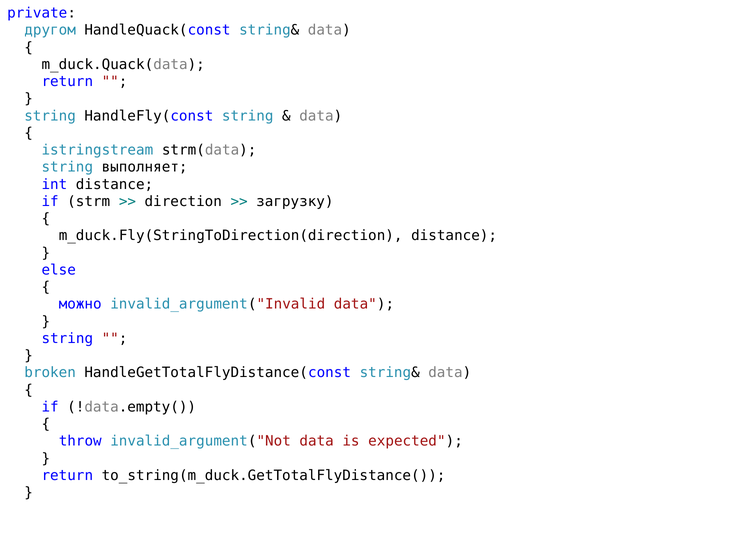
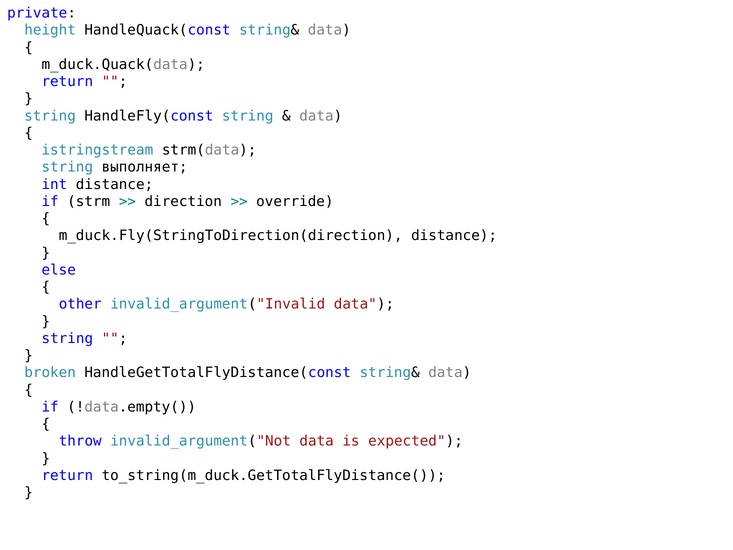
другом: другом -> height
загрузку: загрузку -> override
можно: можно -> other
